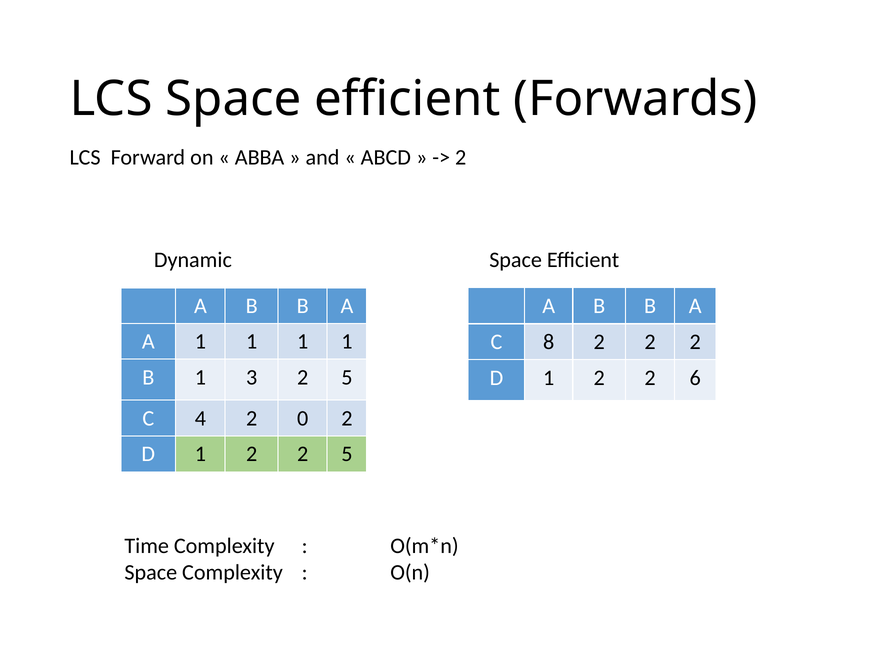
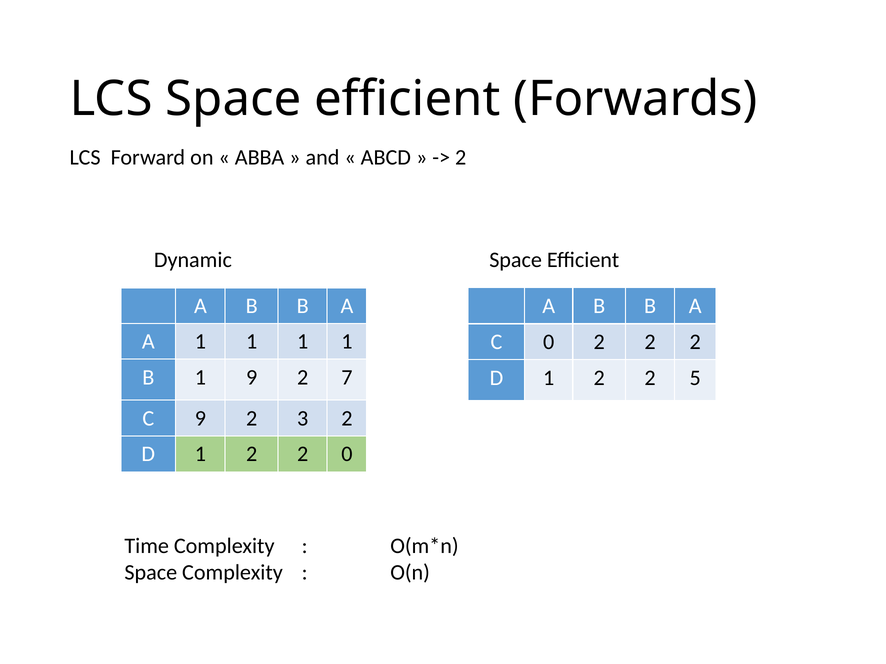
C 8: 8 -> 0
1 3: 3 -> 9
5 at (347, 378): 5 -> 7
6: 6 -> 5
C 4: 4 -> 9
0: 0 -> 3
2 2 5: 5 -> 0
